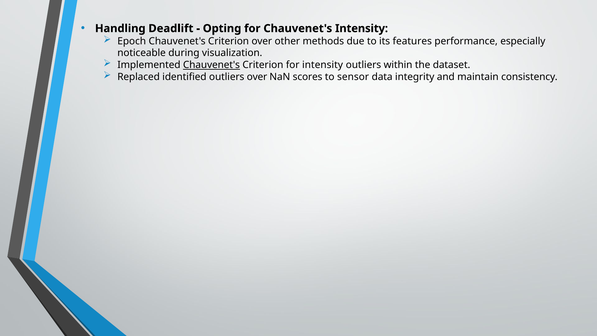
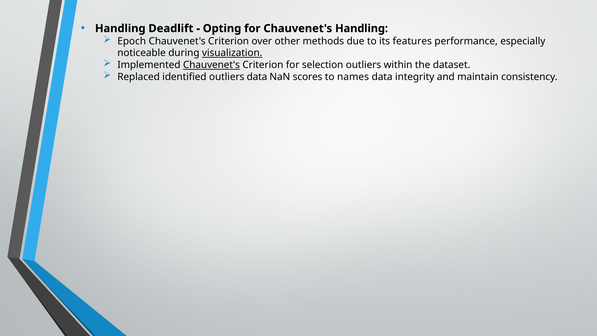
Chauvenet's Intensity: Intensity -> Handling
visualization underline: none -> present
for intensity: intensity -> selection
outliers over: over -> data
sensor: sensor -> names
